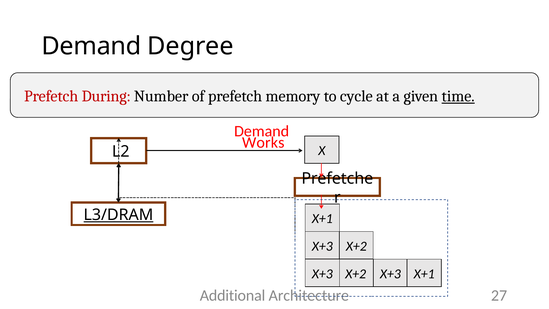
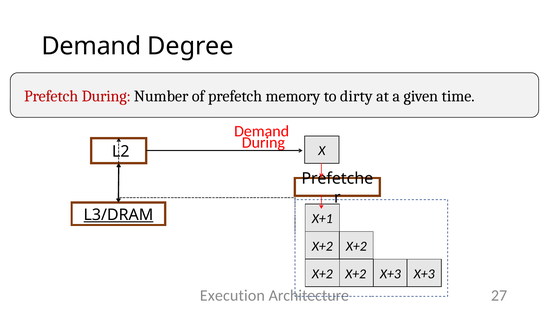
cycle: cycle -> dirty
time underline: present -> none
Works at (263, 143): Works -> During
X+3 at (322, 246): X+3 -> X+2
X+3 at (322, 274): X+3 -> X+2
X+3 X+1: X+1 -> X+3
Additional: Additional -> Execution
